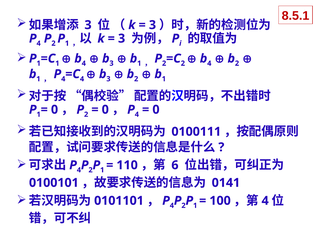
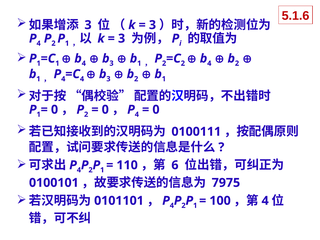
8.5.1: 8.5.1 -> 5.1.6
0141: 0141 -> 7975
